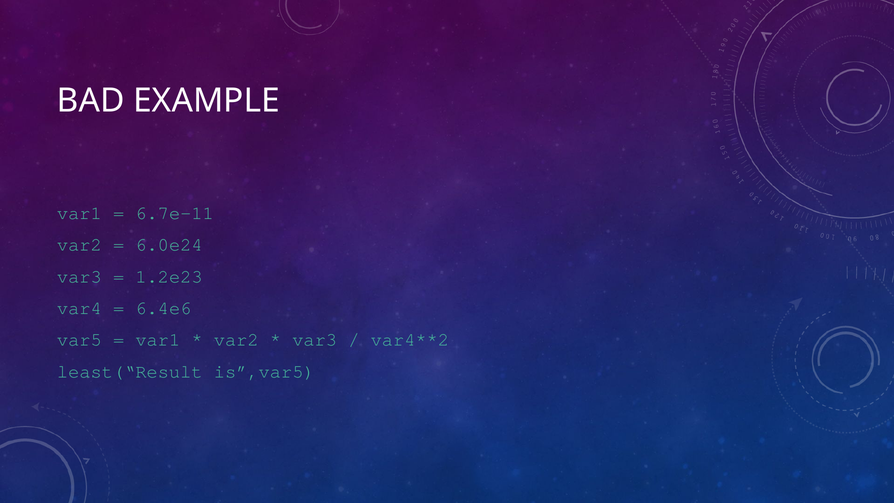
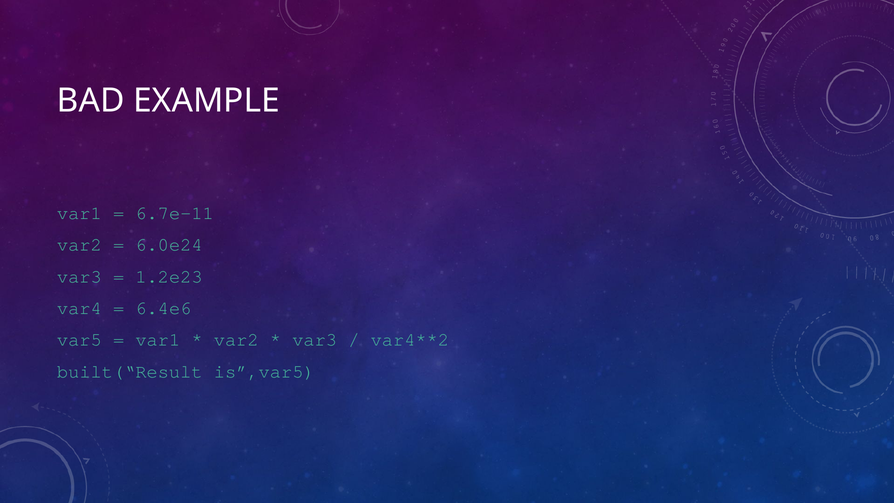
least(“Result: least(“Result -> built(“Result
